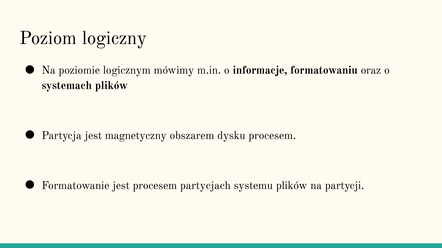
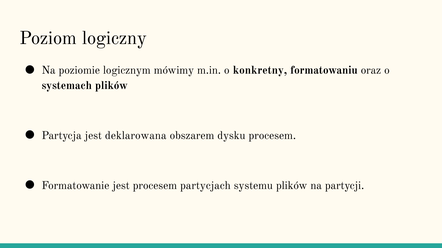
informacje: informacje -> konkretny
magnetyczny: magnetyczny -> deklarowana
